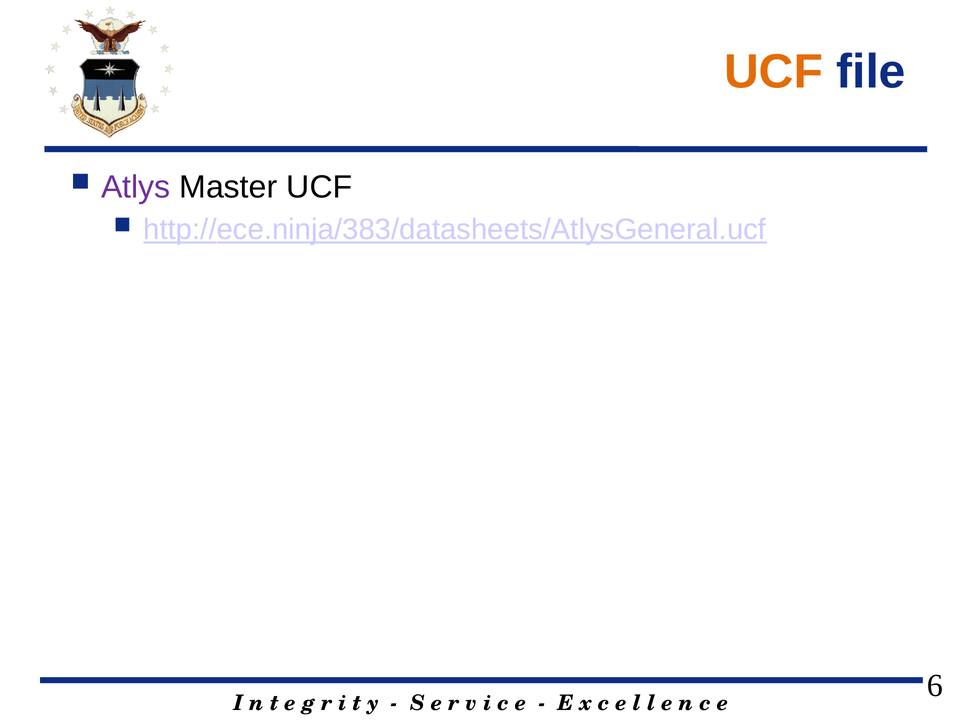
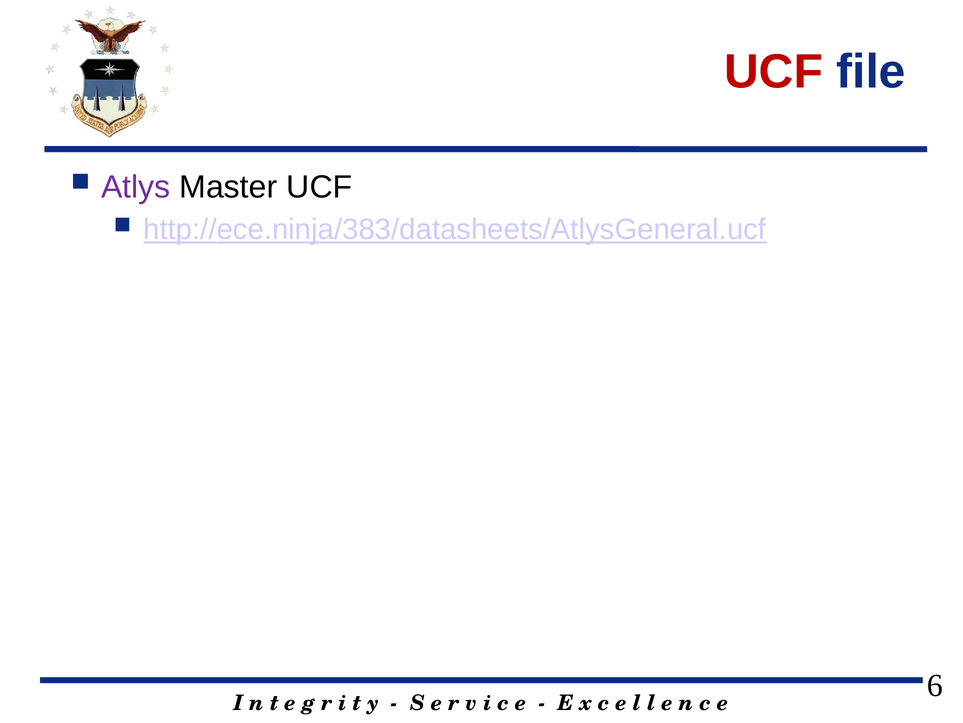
UCF at (773, 72) colour: orange -> red
